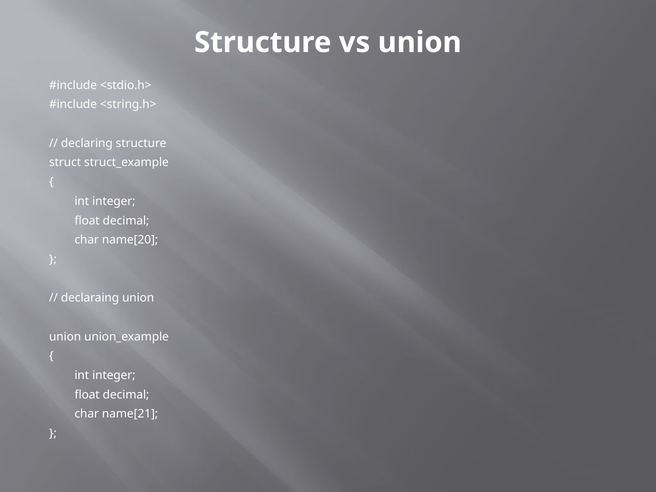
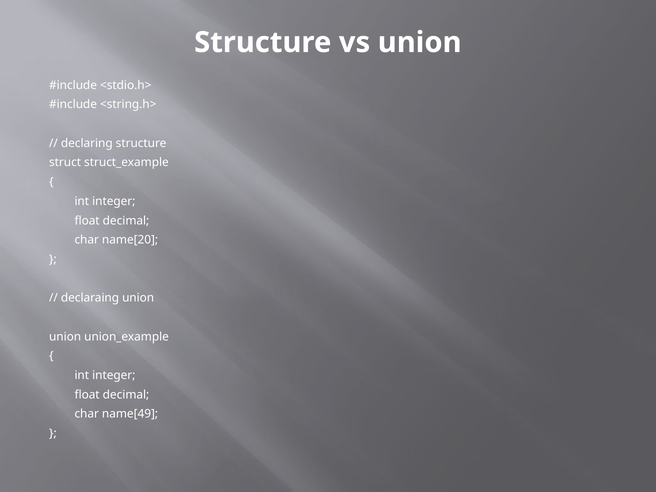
name[21: name[21 -> name[49
